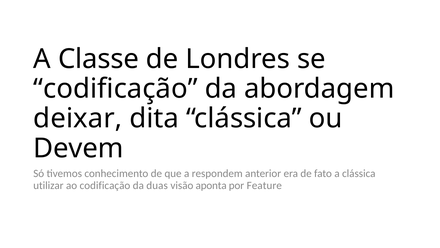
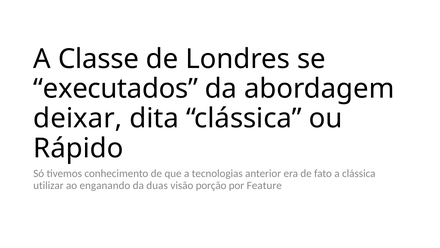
codificação at (115, 89): codificação -> executados
Devem: Devem -> Rápido
respondem: respondem -> tecnologias
ao codificação: codificação -> enganando
aponta: aponta -> porção
